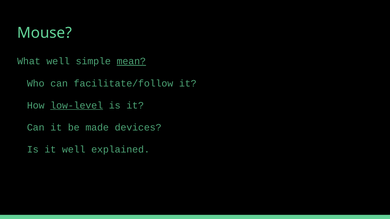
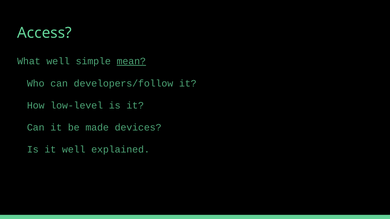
Mouse: Mouse -> Access
facilitate/follow: facilitate/follow -> developers/follow
low-level underline: present -> none
